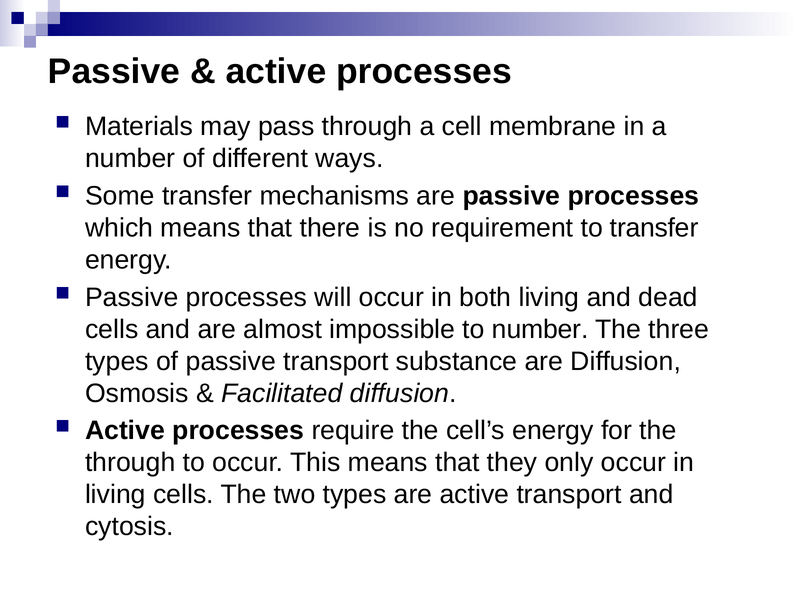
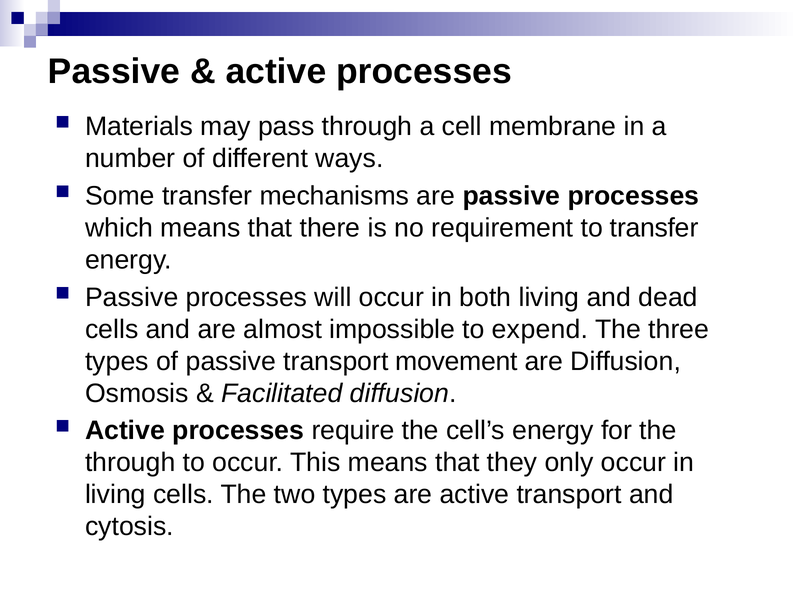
to number: number -> expend
substance: substance -> movement
